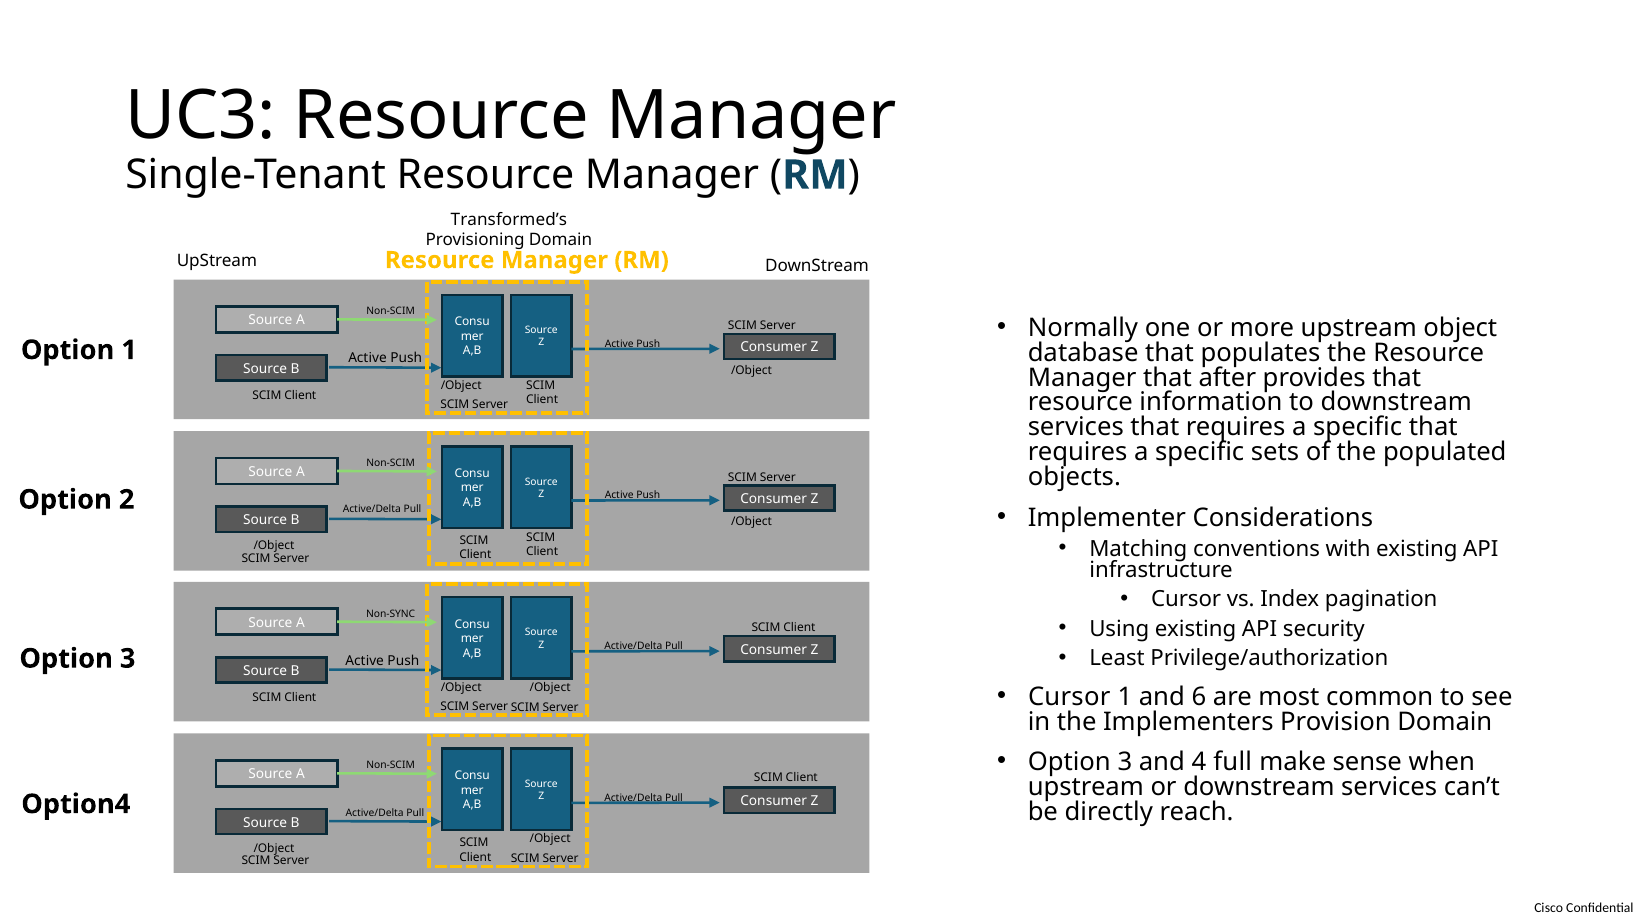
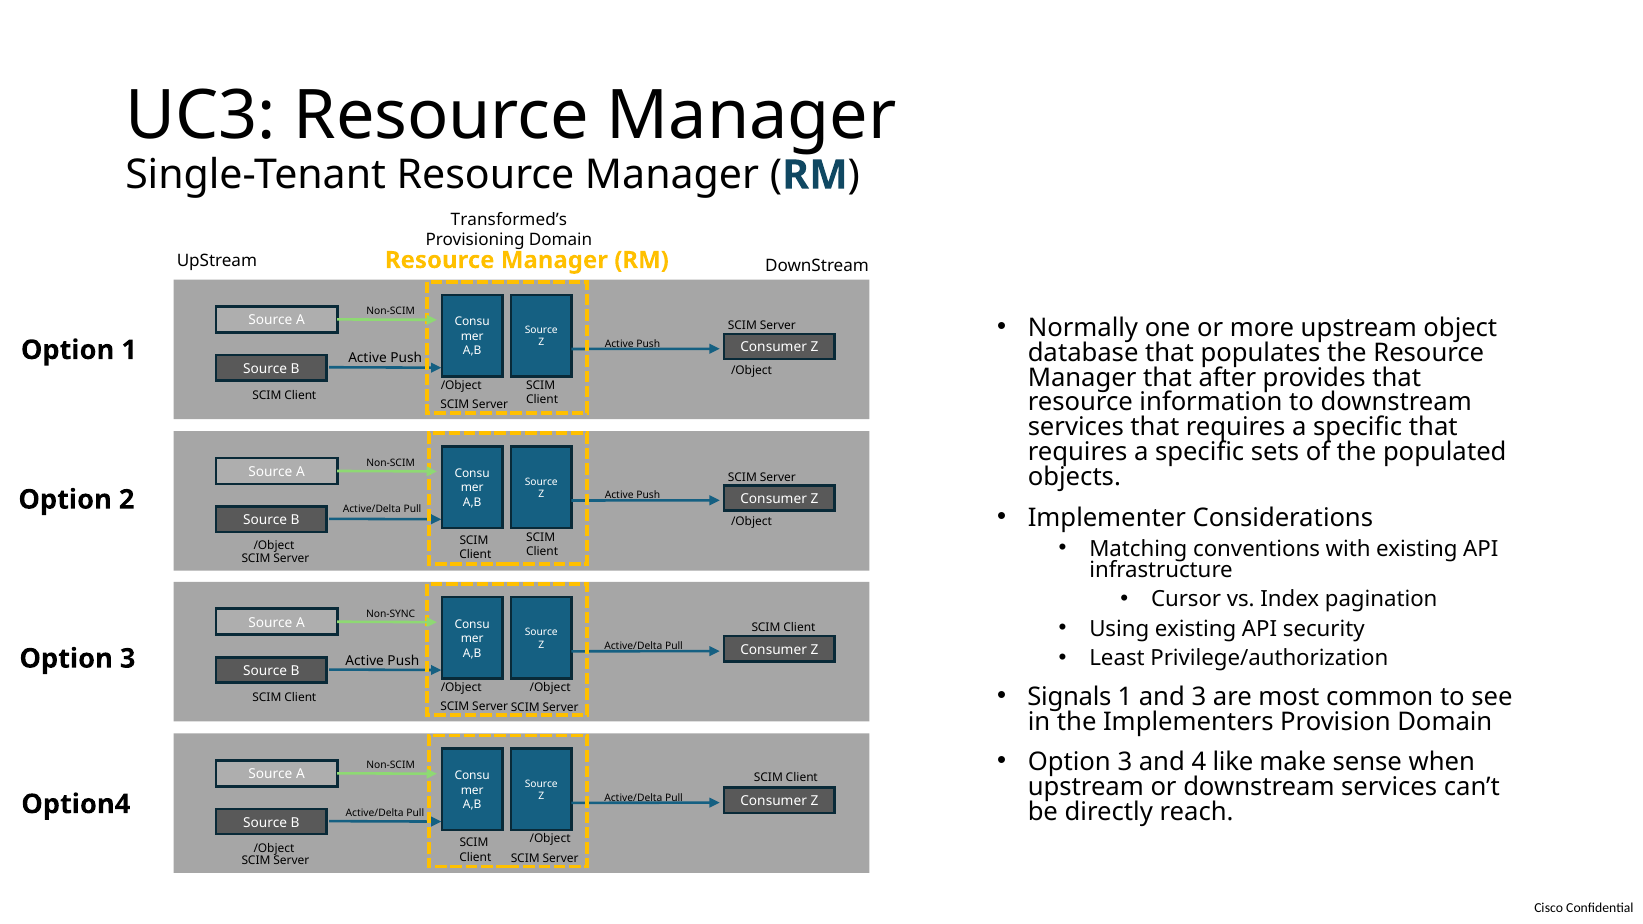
Cursor at (1069, 697): Cursor -> Signals
and 6: 6 -> 3
full: full -> like
